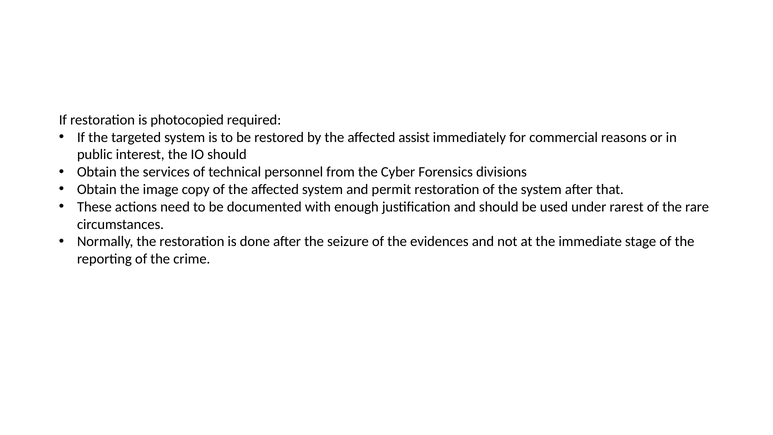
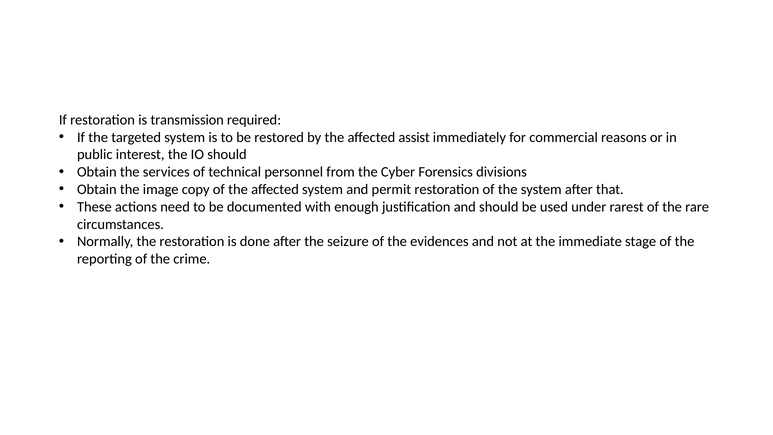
photocopied: photocopied -> transmission
